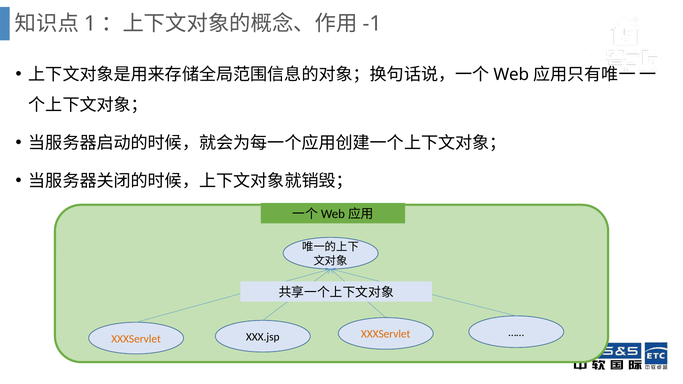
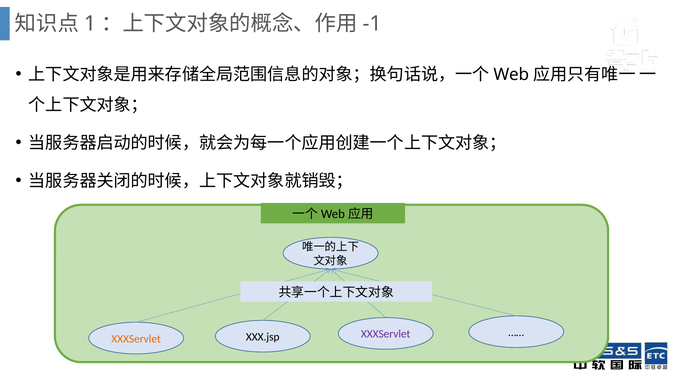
XXXServlet at (386, 334) colour: orange -> purple
